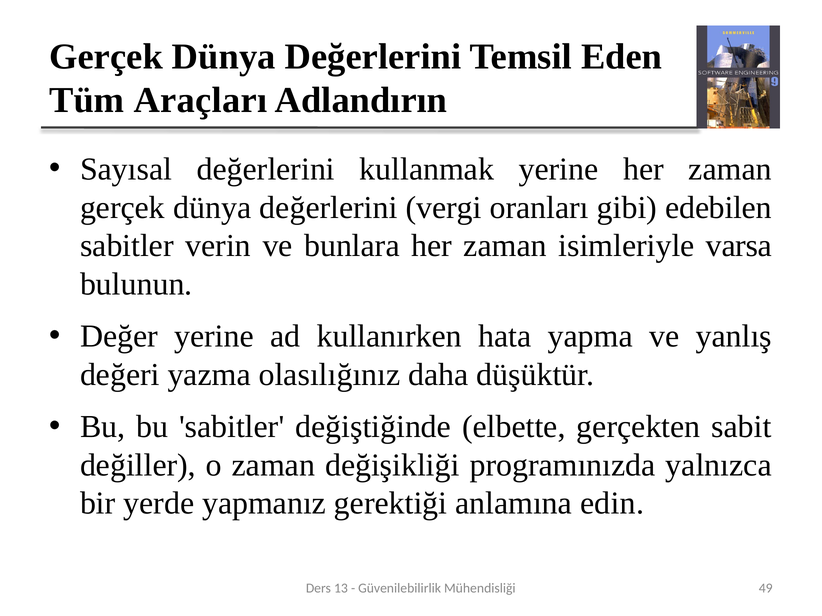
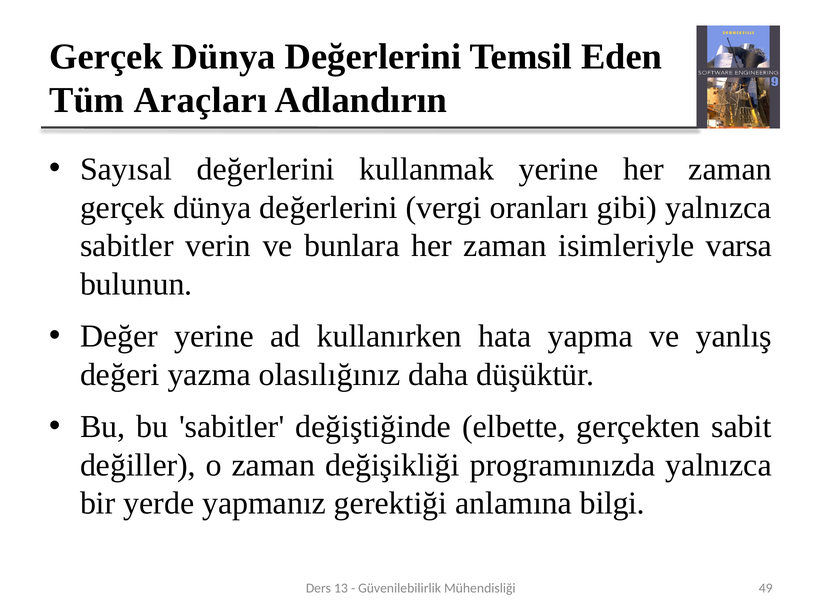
gibi edebilen: edebilen -> yalnızca
edin: edin -> bilgi
